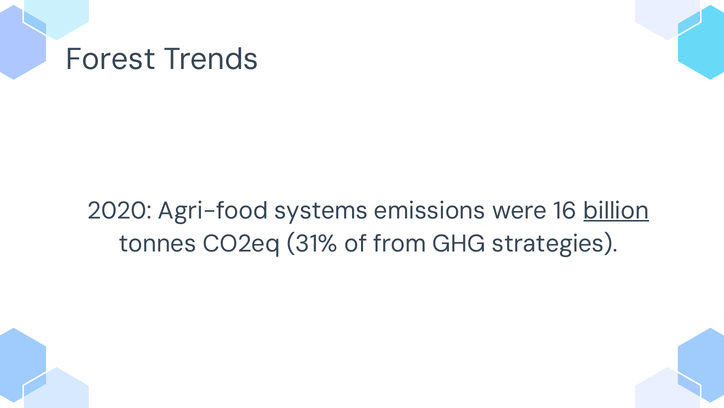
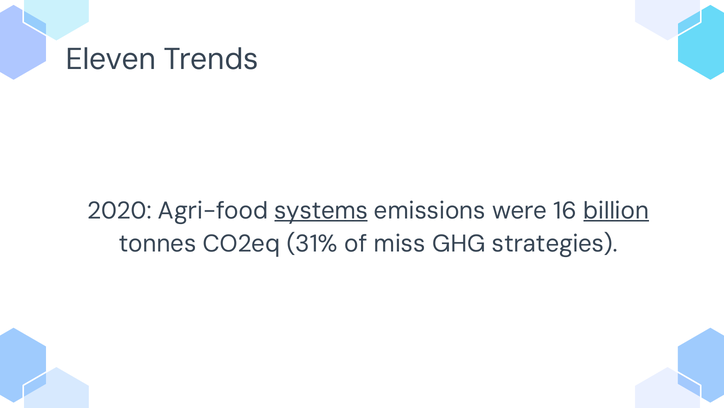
Forest: Forest -> Eleven
systems underline: none -> present
from: from -> miss
